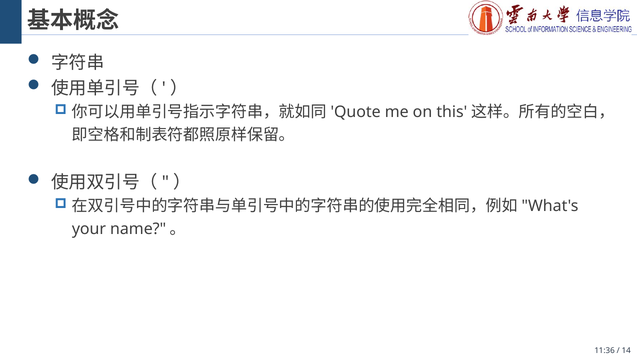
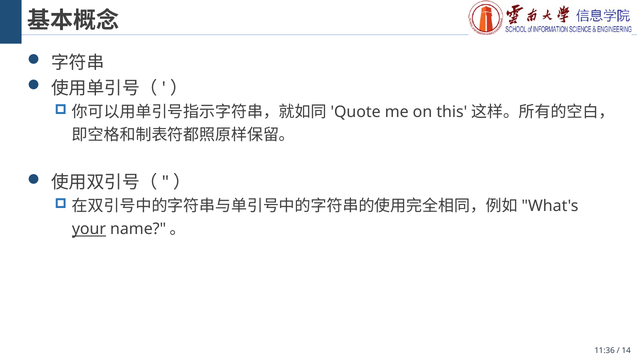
your underline: none -> present
